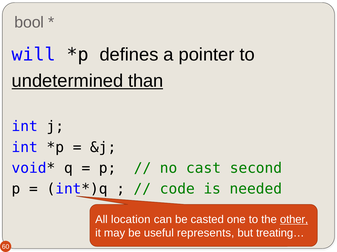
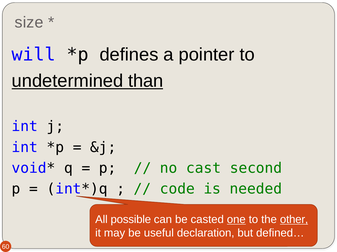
bool: bool -> size
location: location -> possible
one underline: none -> present
represents: represents -> declaration
treating…: treating… -> defined…
